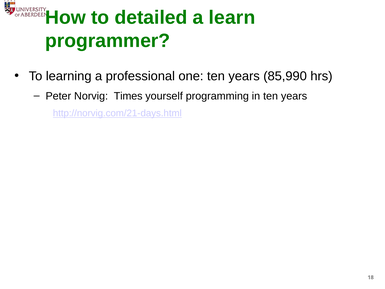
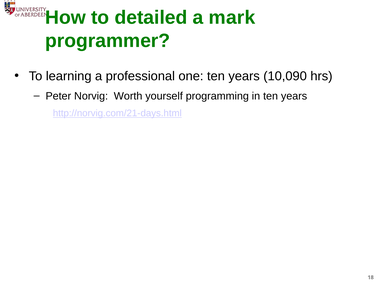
learn: learn -> mark
85,990: 85,990 -> 10,090
Times: Times -> Worth
